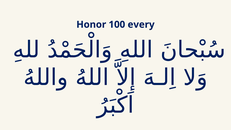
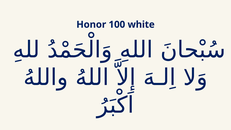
every: every -> white
